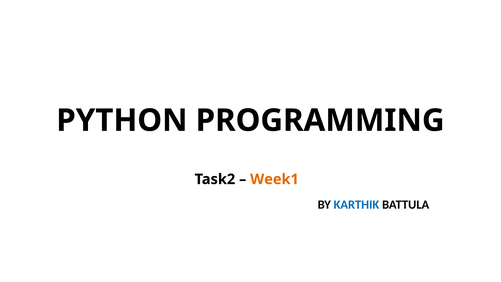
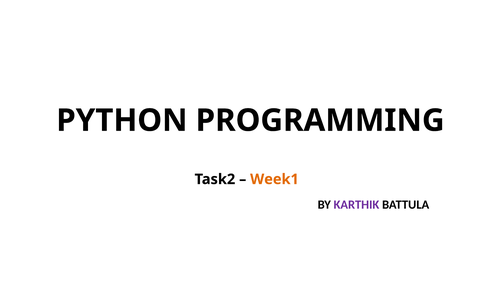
KARTHIK colour: blue -> purple
